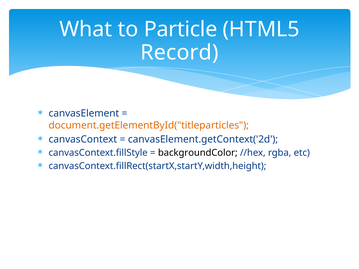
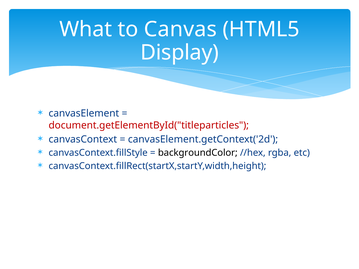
Particle: Particle -> Canvas
Record: Record -> Display
document.getElementById("titleparticles colour: orange -> red
